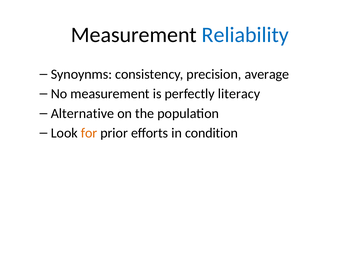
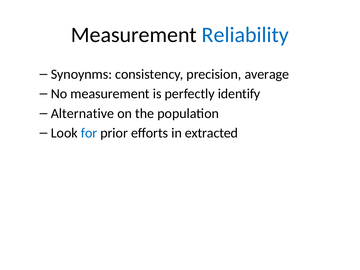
literacy: literacy -> identify
for colour: orange -> blue
condition: condition -> extracted
